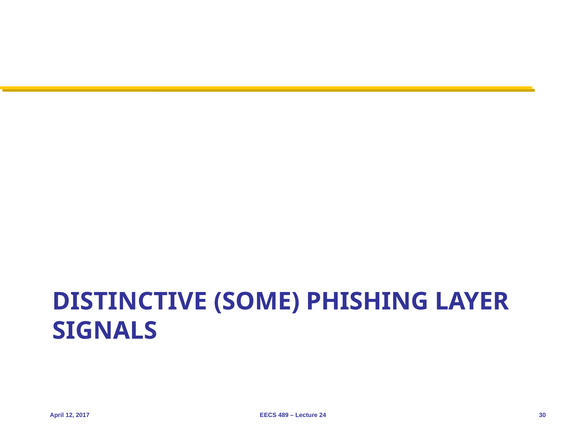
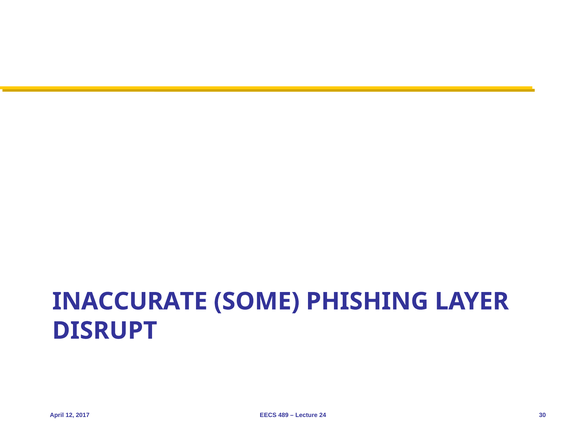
DISTINCTIVE: DISTINCTIVE -> INACCURATE
SIGNALS: SIGNALS -> DISRUPT
